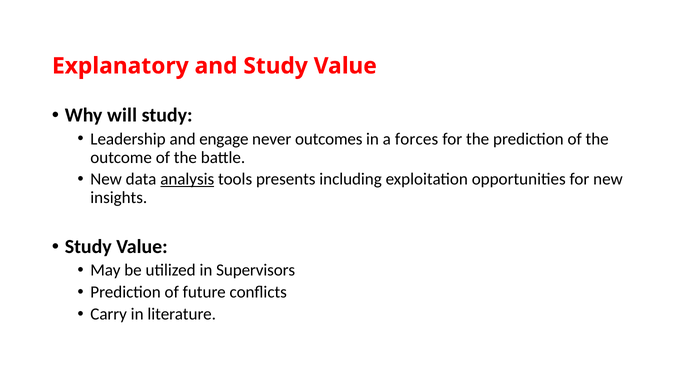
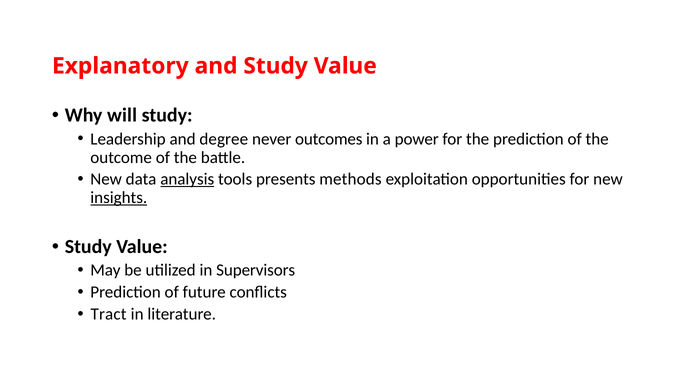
engage: engage -> degree
forces: forces -> power
including: including -> methods
insights underline: none -> present
Carry: Carry -> Tract
